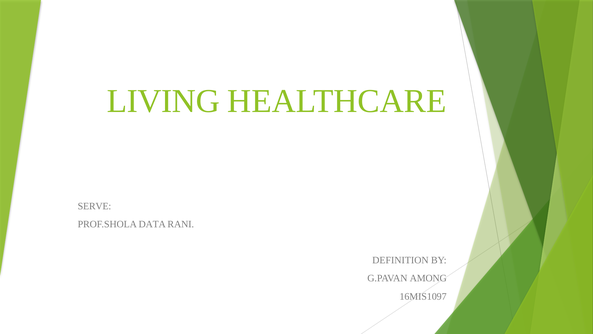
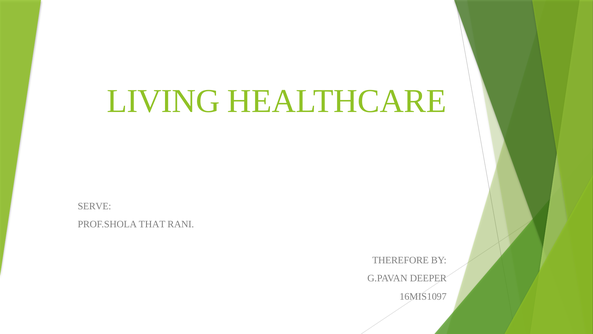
DATA: DATA -> THAT
DEFINITION: DEFINITION -> THEREFORE
AMONG: AMONG -> DEEPER
